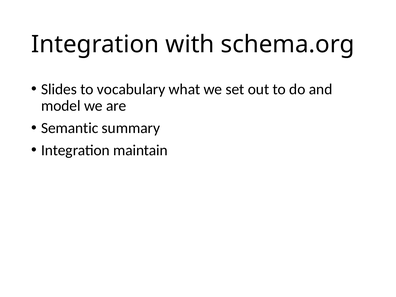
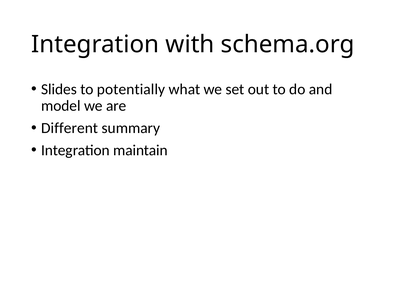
vocabulary: vocabulary -> potentially
Semantic: Semantic -> Different
